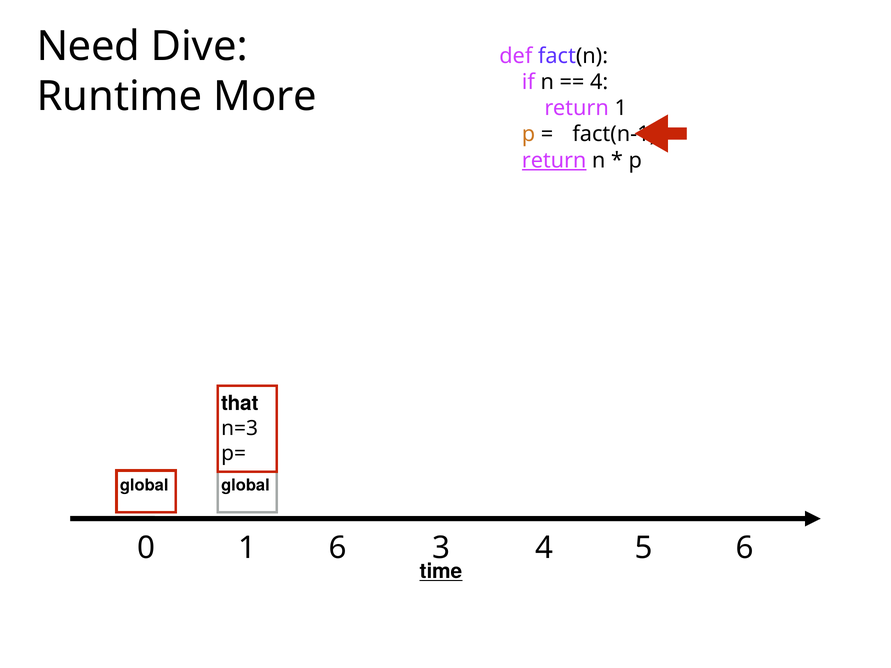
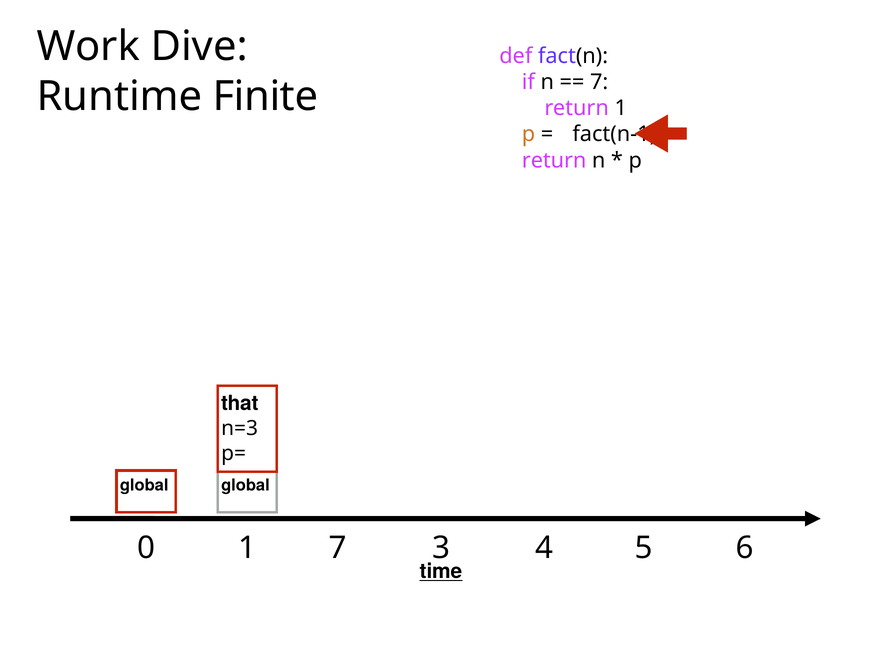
Need: Need -> Work
4 at (599, 82): 4 -> 7
More: More -> Finite
return at (554, 160) underline: present -> none
1 6: 6 -> 7
